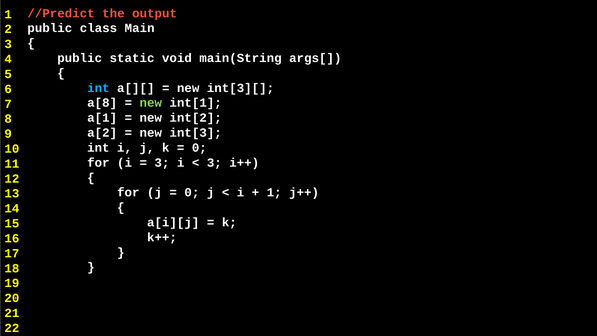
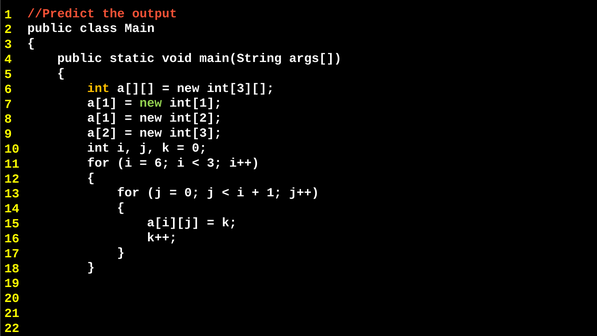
int at (98, 88) colour: light blue -> yellow
a[8 at (102, 103): a[8 -> a[1
3 at (162, 163): 3 -> 6
